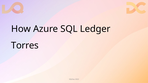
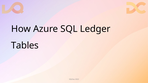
Torres: Torres -> Tables
